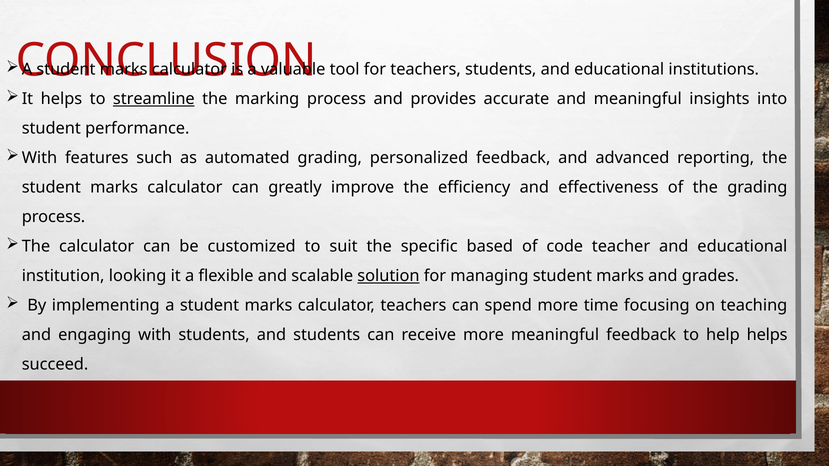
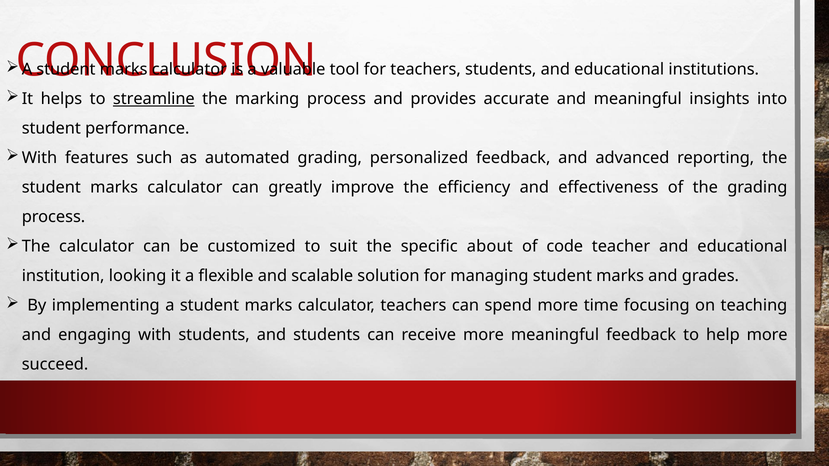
based: based -> about
solution underline: present -> none
help helps: helps -> more
